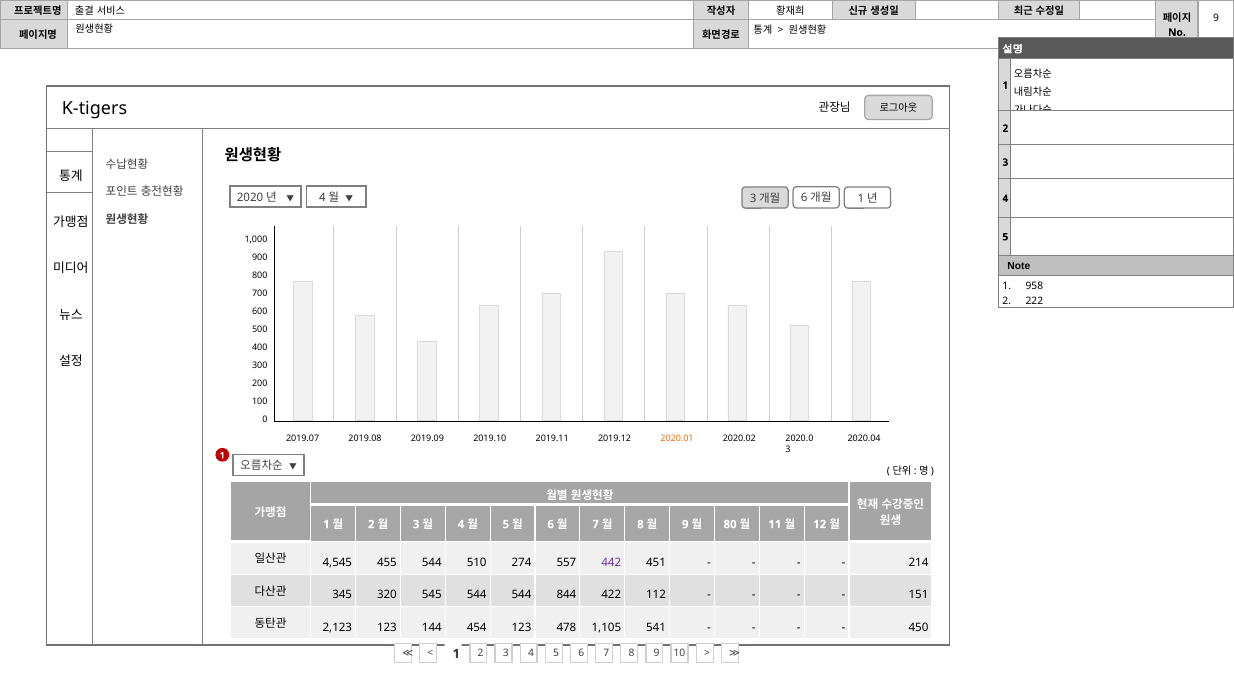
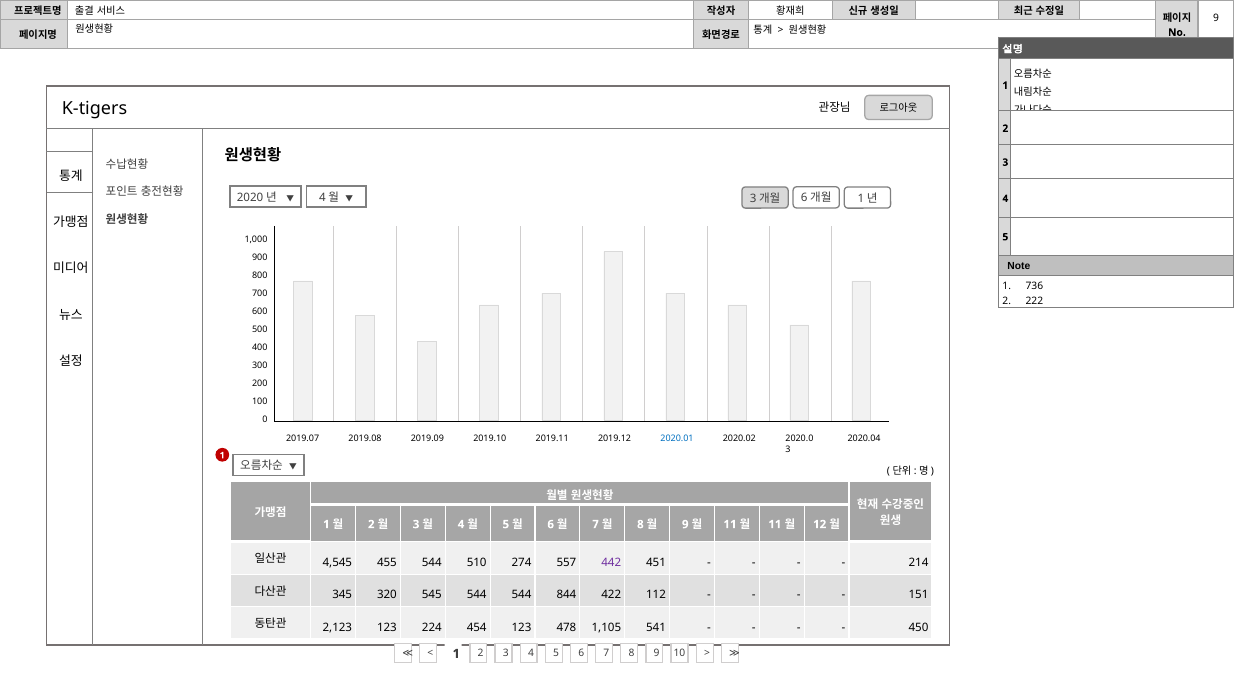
958: 958 -> 736
2020.01 colour: orange -> blue
80 at (730, 524): 80 -> 11
144: 144 -> 224
